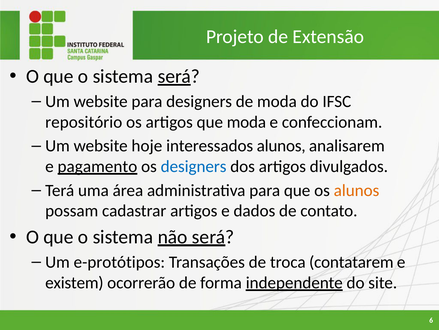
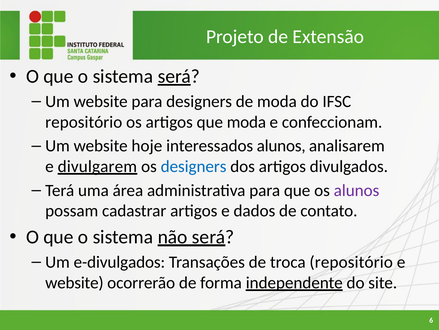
pagamento: pagamento -> divulgarem
alunos at (357, 190) colour: orange -> purple
e-protótipos: e-protótipos -> e-divulgados
troca contatarem: contatarem -> repositório
existem at (74, 282): existem -> website
